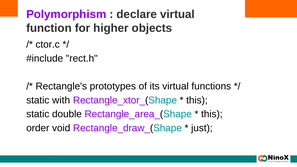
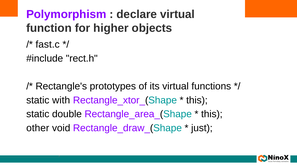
ctor.c: ctor.c -> fast.c
order: order -> other
